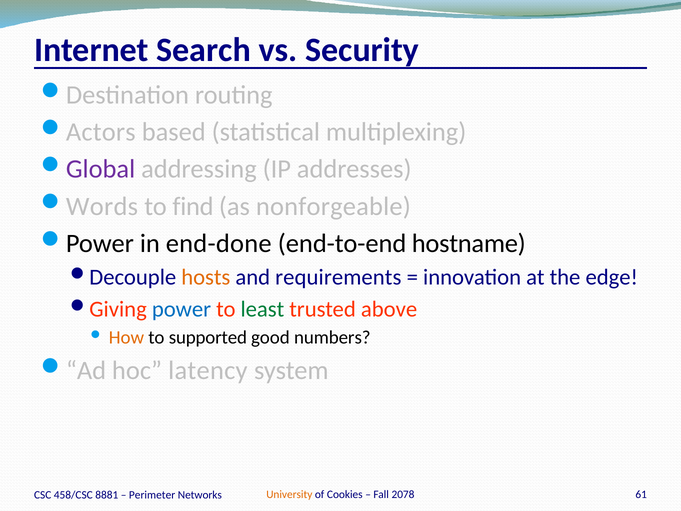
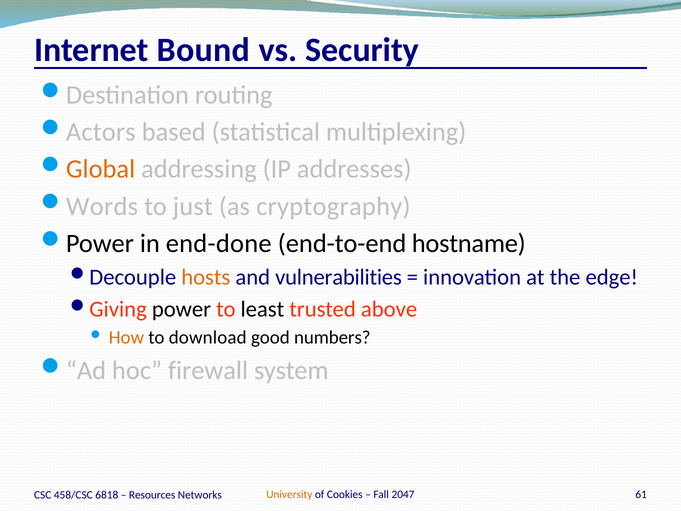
Search: Search -> Bound
Global colour: purple -> orange
find: find -> just
nonforgeable: nonforgeable -> cryptography
requirements: requirements -> vulnerabilities
power at (182, 309) colour: blue -> black
least colour: green -> black
supported: supported -> download
latency: latency -> firewall
2078: 2078 -> 2047
8881: 8881 -> 6818
Perimeter: Perimeter -> Resources
